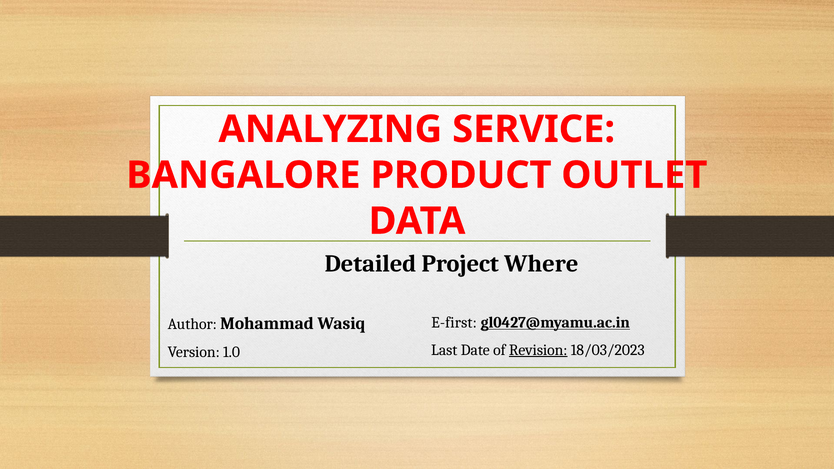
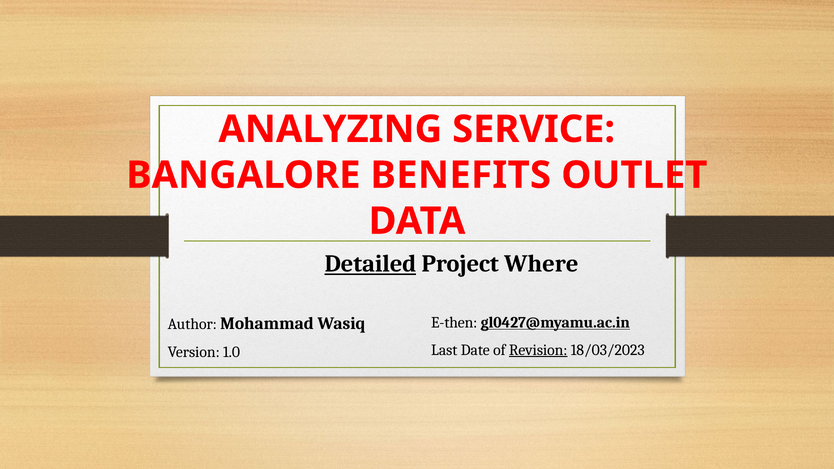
PRODUCT: PRODUCT -> BENEFITS
Detailed underline: none -> present
E-first: E-first -> E-then
